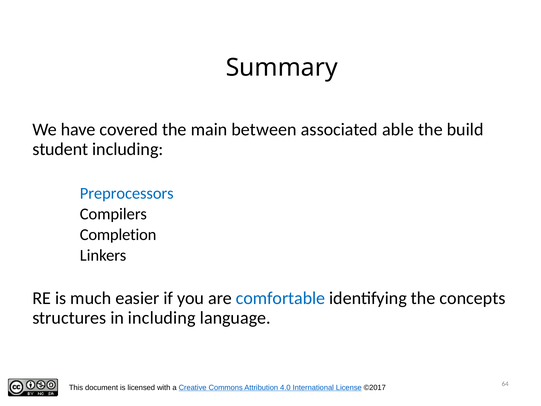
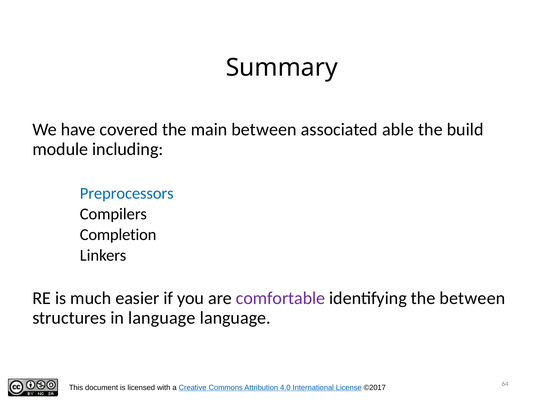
student: student -> module
comfortable colour: blue -> purple
the concepts: concepts -> between
in including: including -> language
